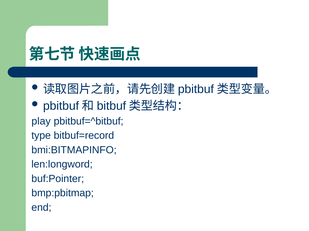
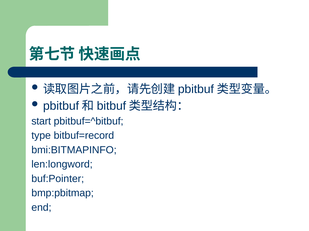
play: play -> start
